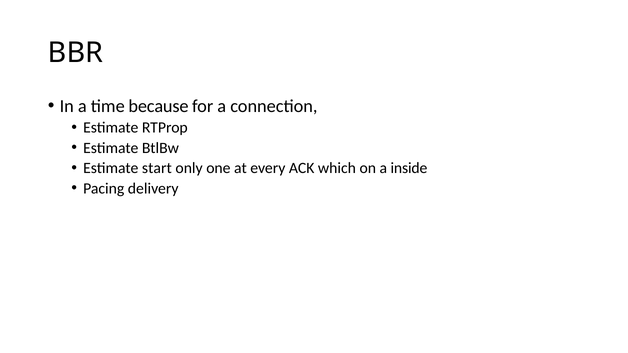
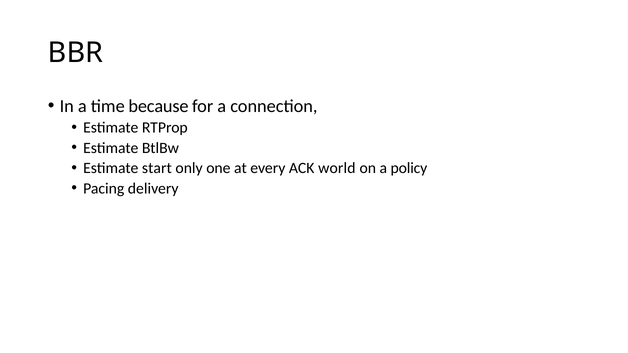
which: which -> world
inside: inside -> policy
